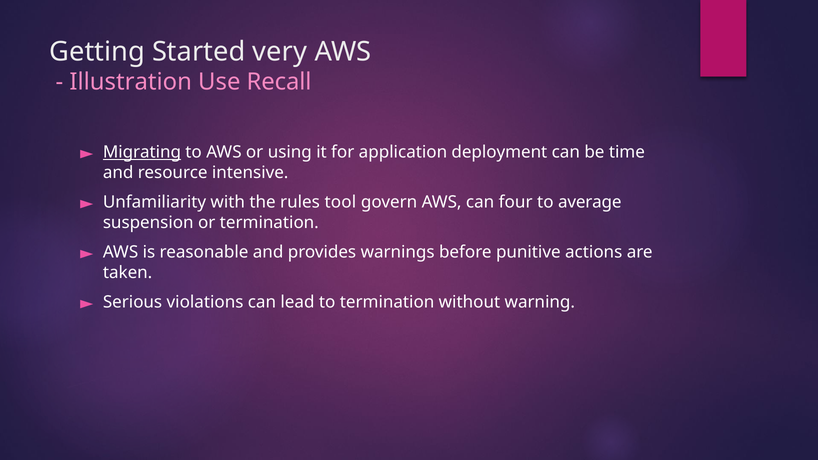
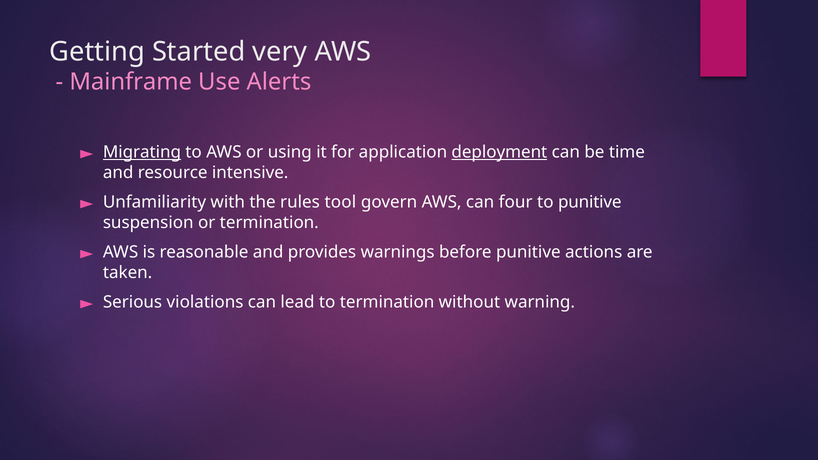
Illustration: Illustration -> Mainframe
Recall: Recall -> Alerts
deployment underline: none -> present
to average: average -> punitive
